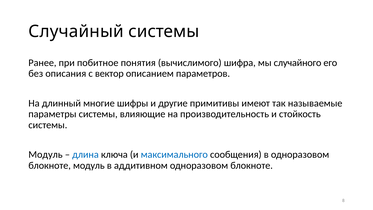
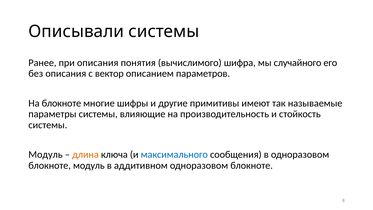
Случайный: Случайный -> Описывали
при побитное: побитное -> описания
На длинный: длинный -> блокноте
длина colour: blue -> orange
